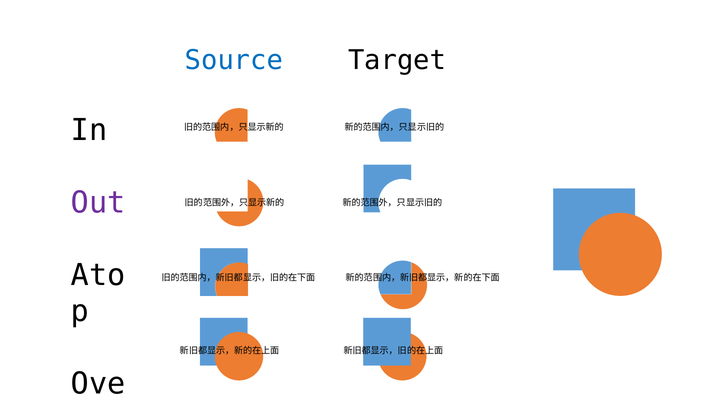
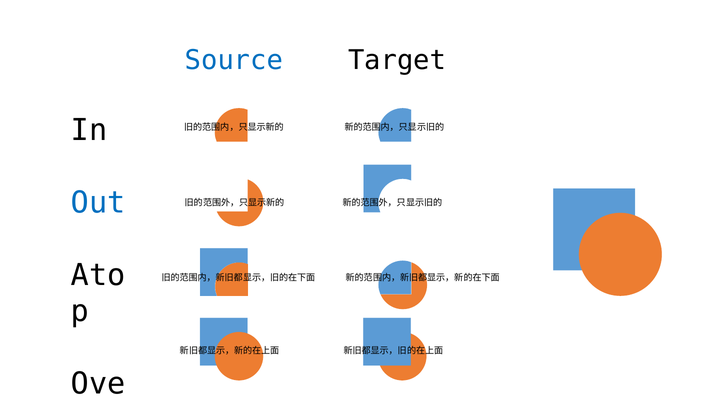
Out colour: purple -> blue
